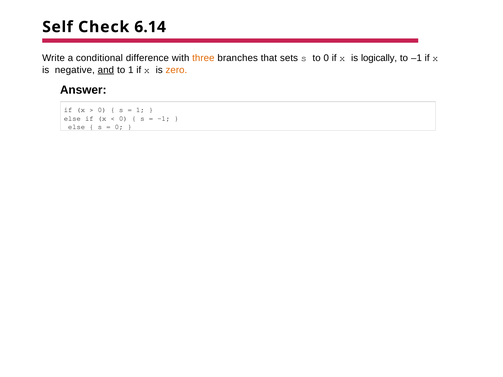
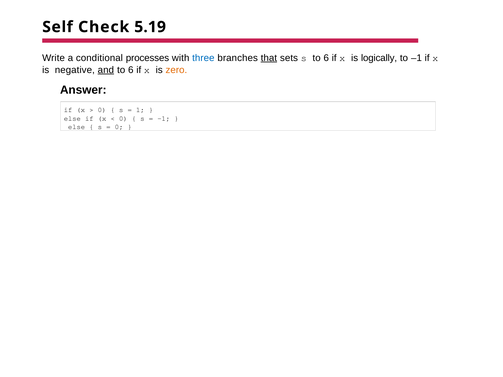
6.14: 6.14 -> 5.19
difference: difference -> processes
three colour: orange -> blue
that underline: none -> present
s to 0: 0 -> 6
1 at (131, 70): 1 -> 6
